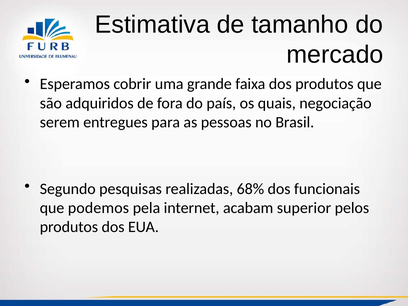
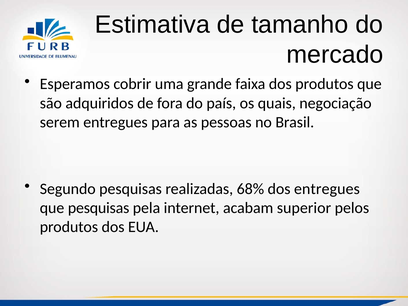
dos funcionais: funcionais -> entregues
que podemos: podemos -> pesquisas
